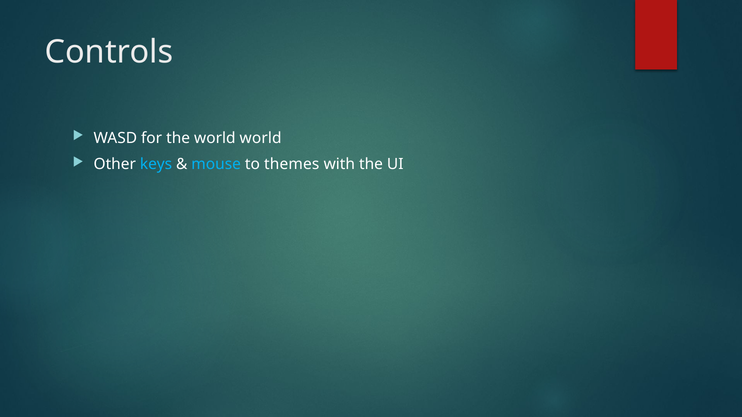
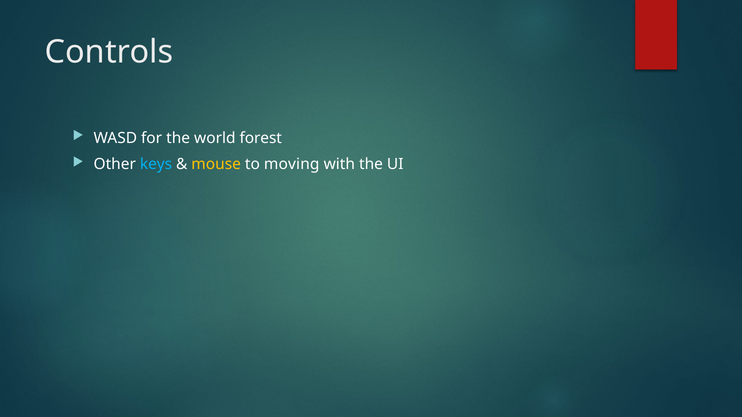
world world: world -> forest
mouse colour: light blue -> yellow
themes: themes -> moving
